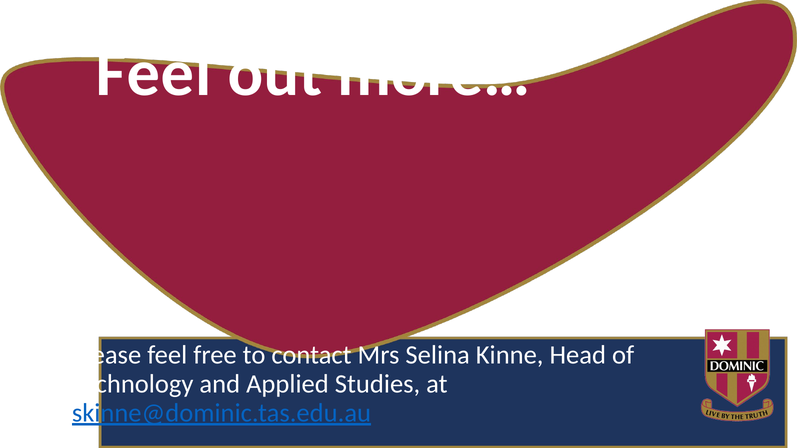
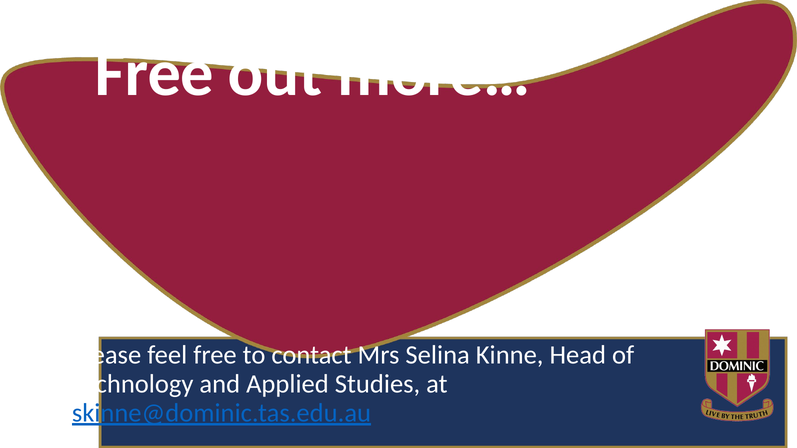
Feel at (154, 73): Feel -> Free
